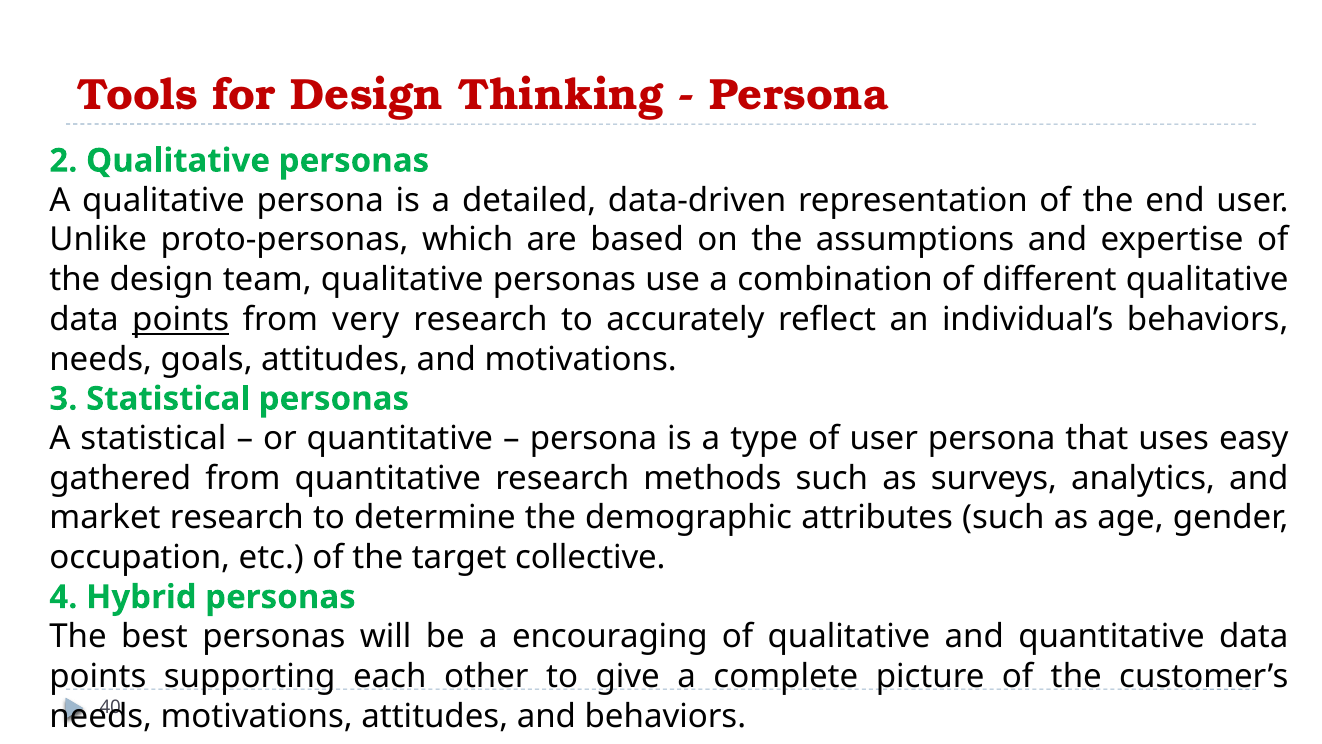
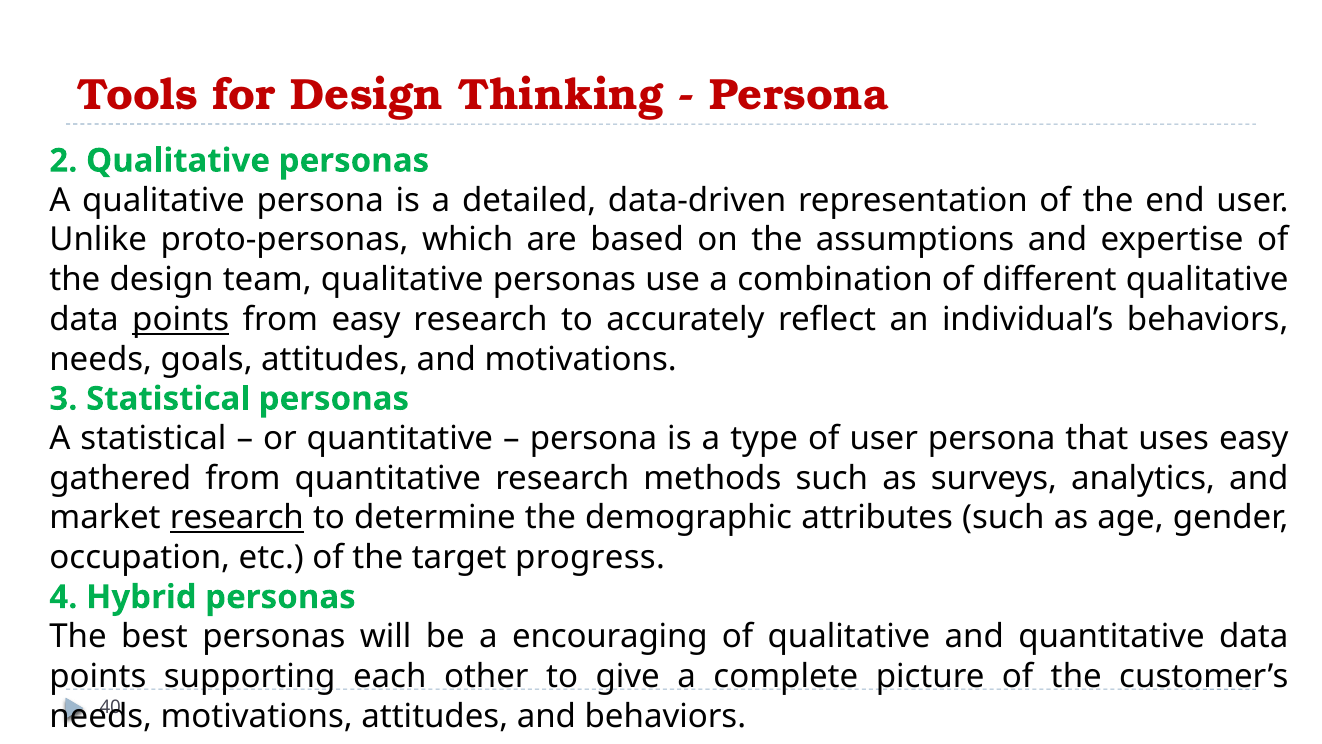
from very: very -> easy
research at (237, 518) underline: none -> present
collective: collective -> progress
